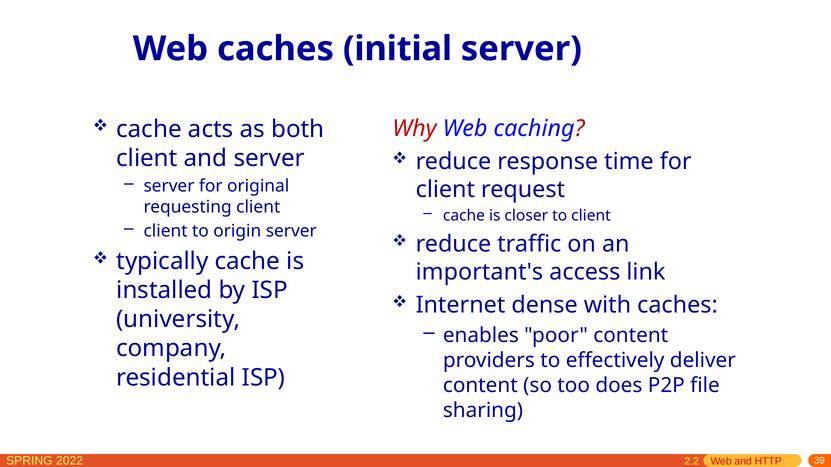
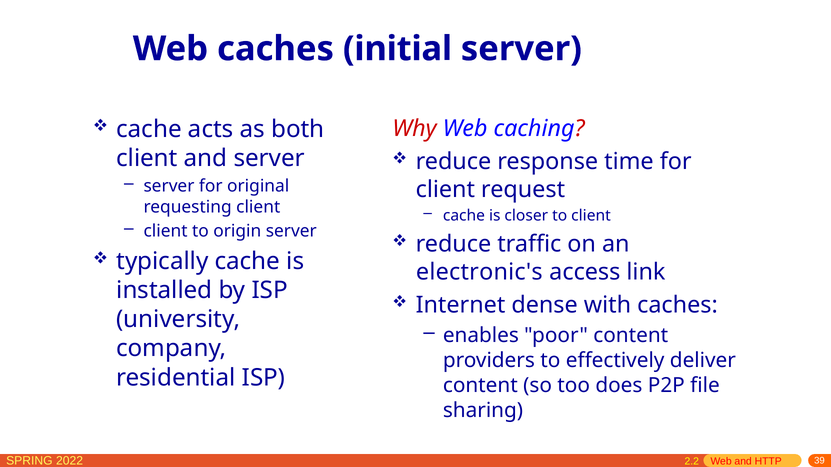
important's: important's -> electronic's
